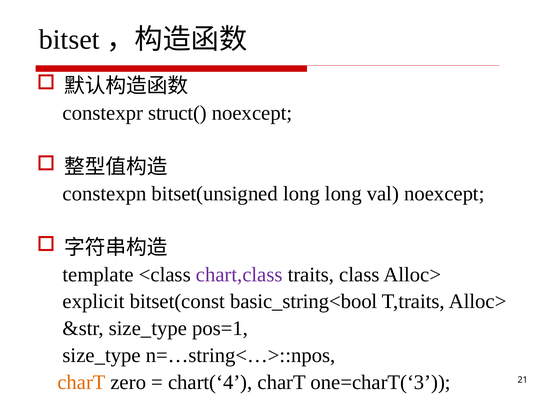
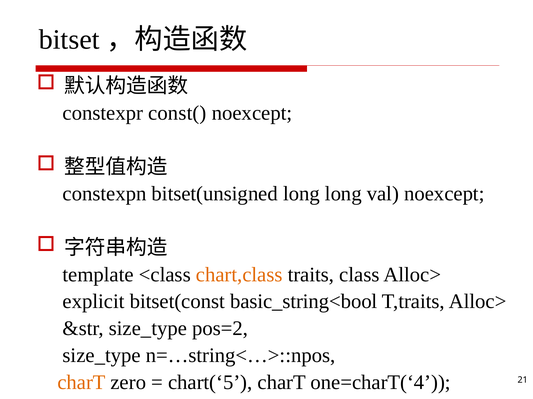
struct(: struct( -> const(
chart,class colour: purple -> orange
pos=1: pos=1 -> pos=2
chart(‘4: chart(‘4 -> chart(‘5
one=charT(‘3: one=charT(‘3 -> one=charT(‘4
